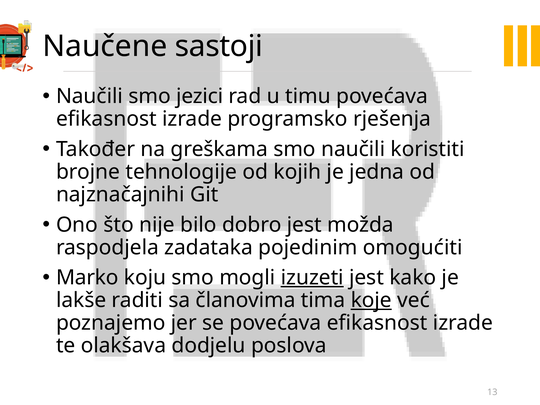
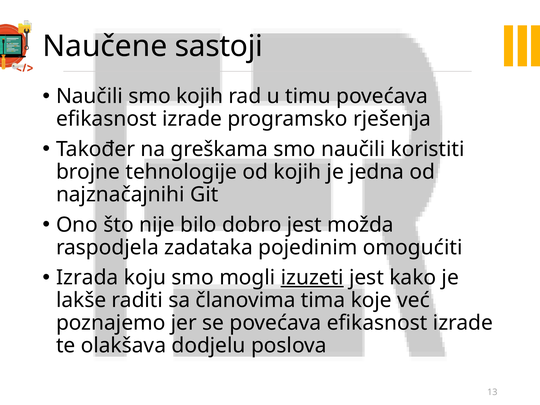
smo jezici: jezici -> kojih
Marko: Marko -> Izrada
koje underline: present -> none
